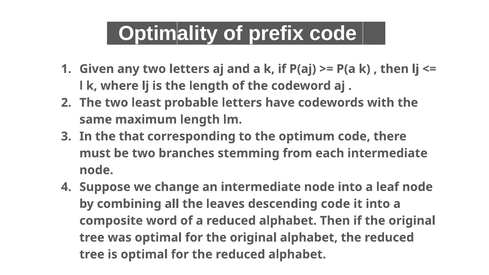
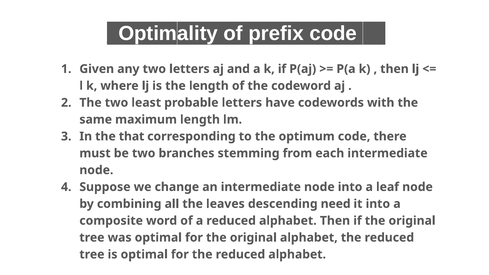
descending code: code -> need
